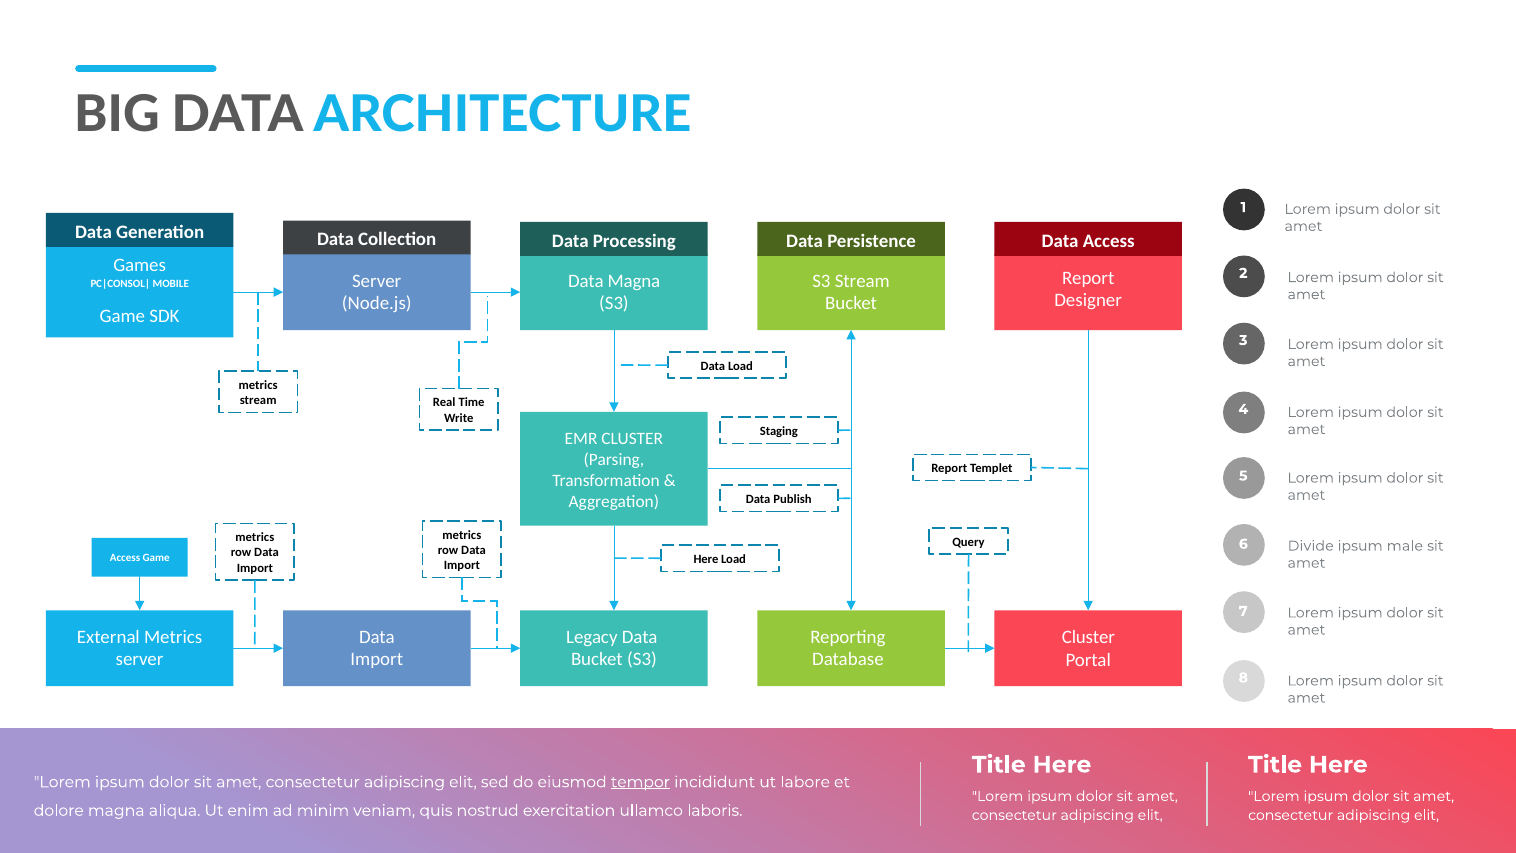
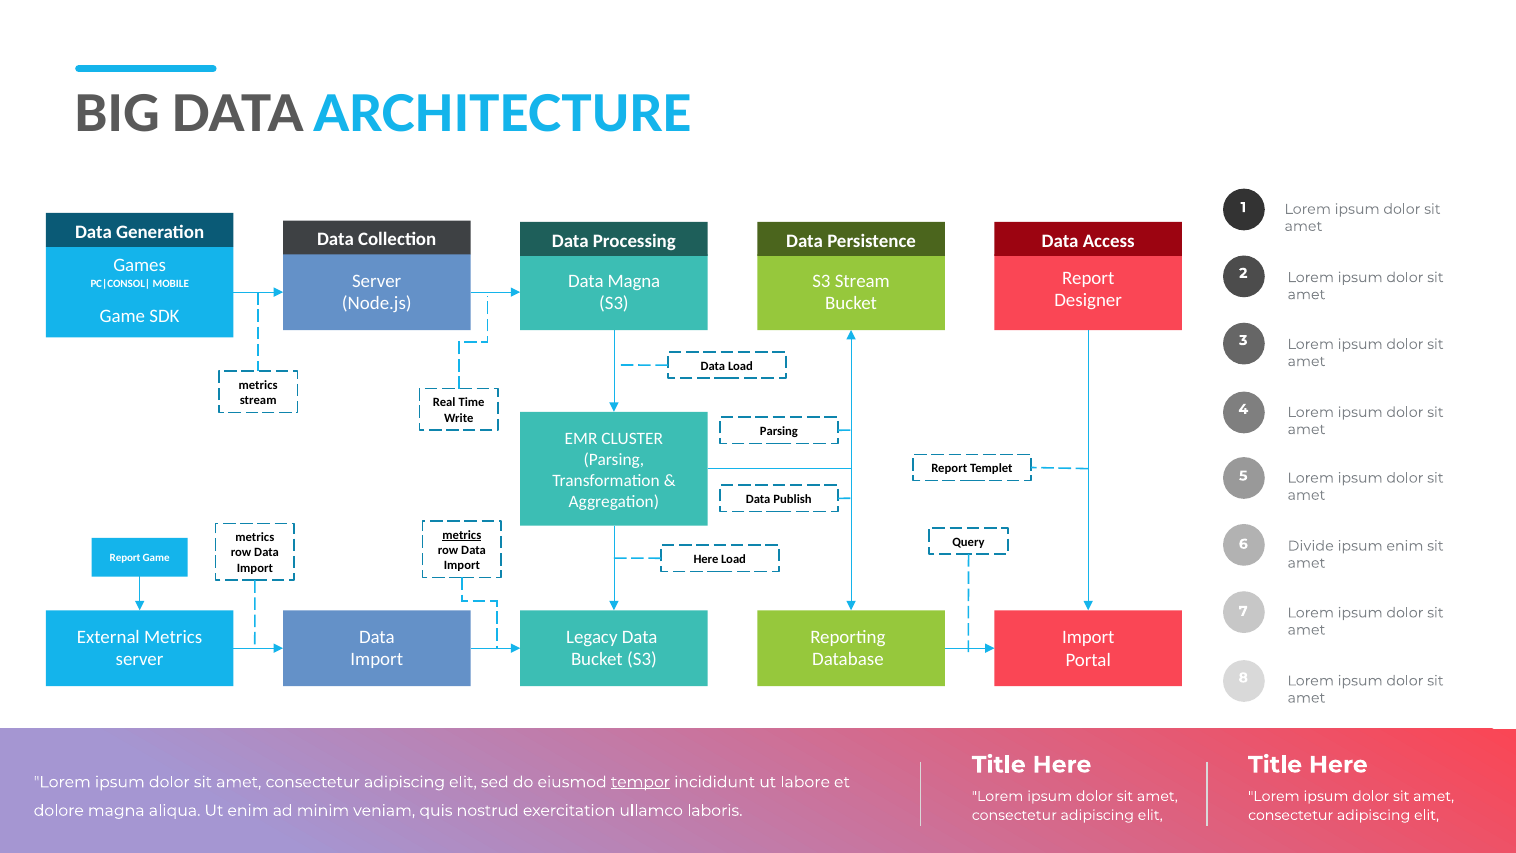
Staging at (779, 431): Staging -> Parsing
metrics at (462, 535) underline: none -> present
ipsum male: male -> enim
Access at (125, 558): Access -> Report
Cluster at (1088, 637): Cluster -> Import
